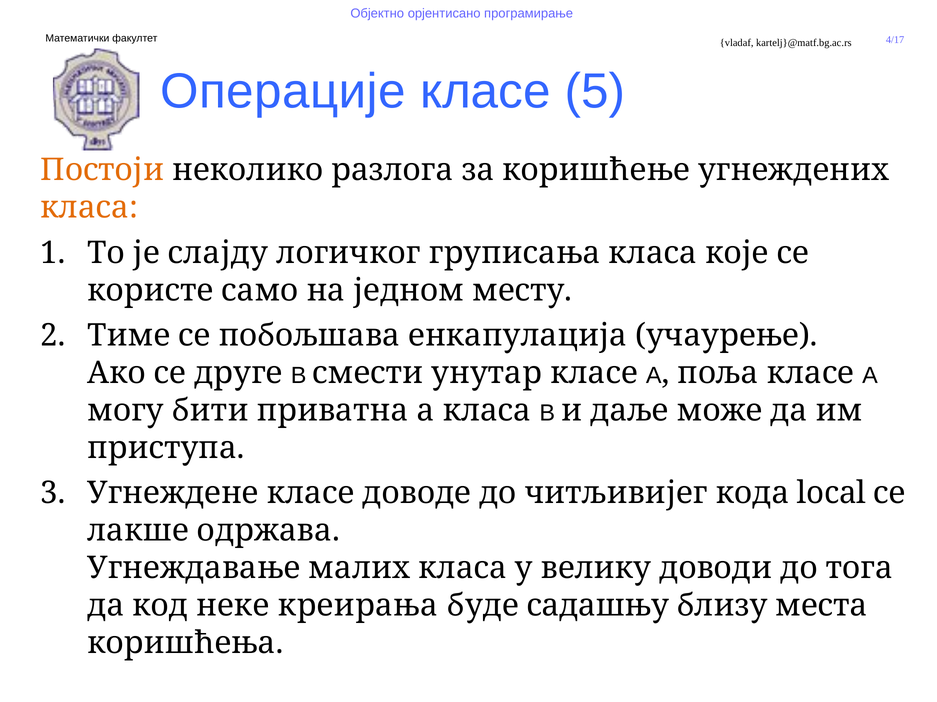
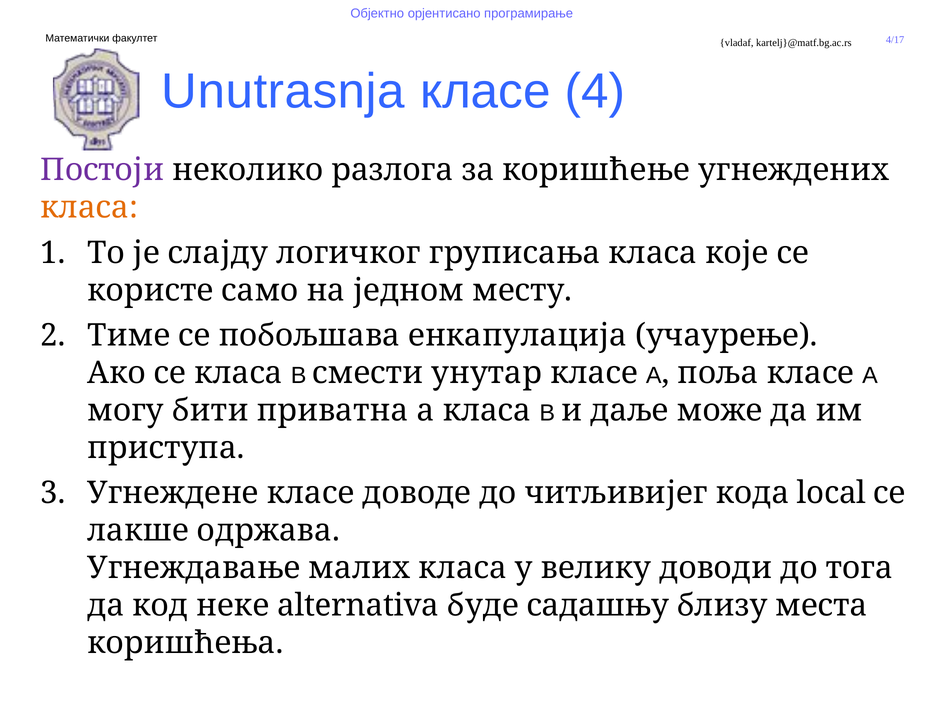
Операције: Операције -> Unutrasnja
5: 5 -> 4
Постоји colour: orange -> purple
се друге: друге -> класa
креирања: креирања -> alternativa
